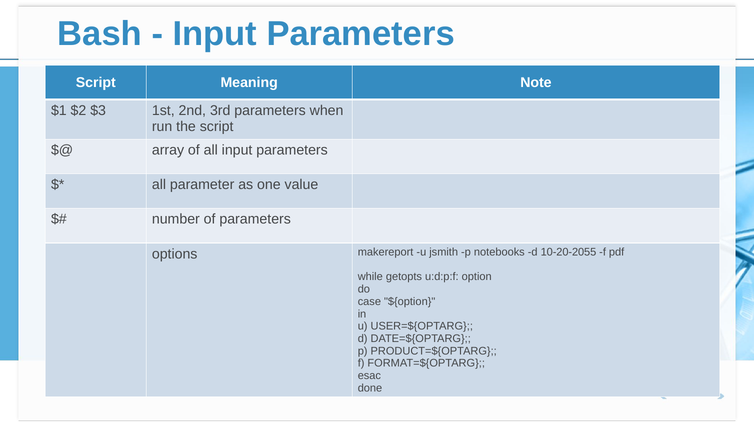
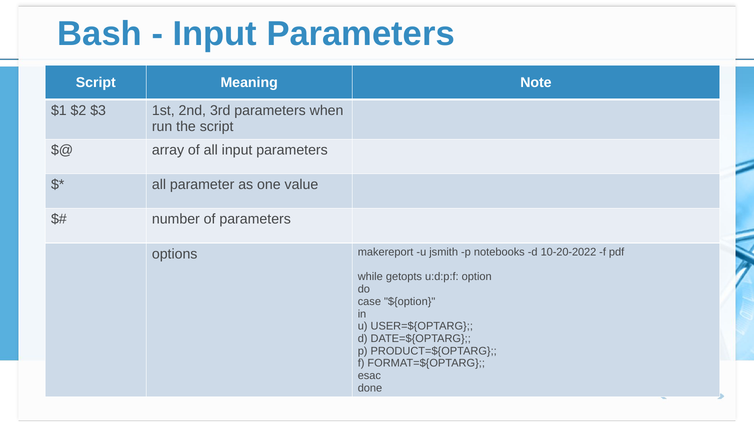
10-20-2055: 10-20-2055 -> 10-20-2022
